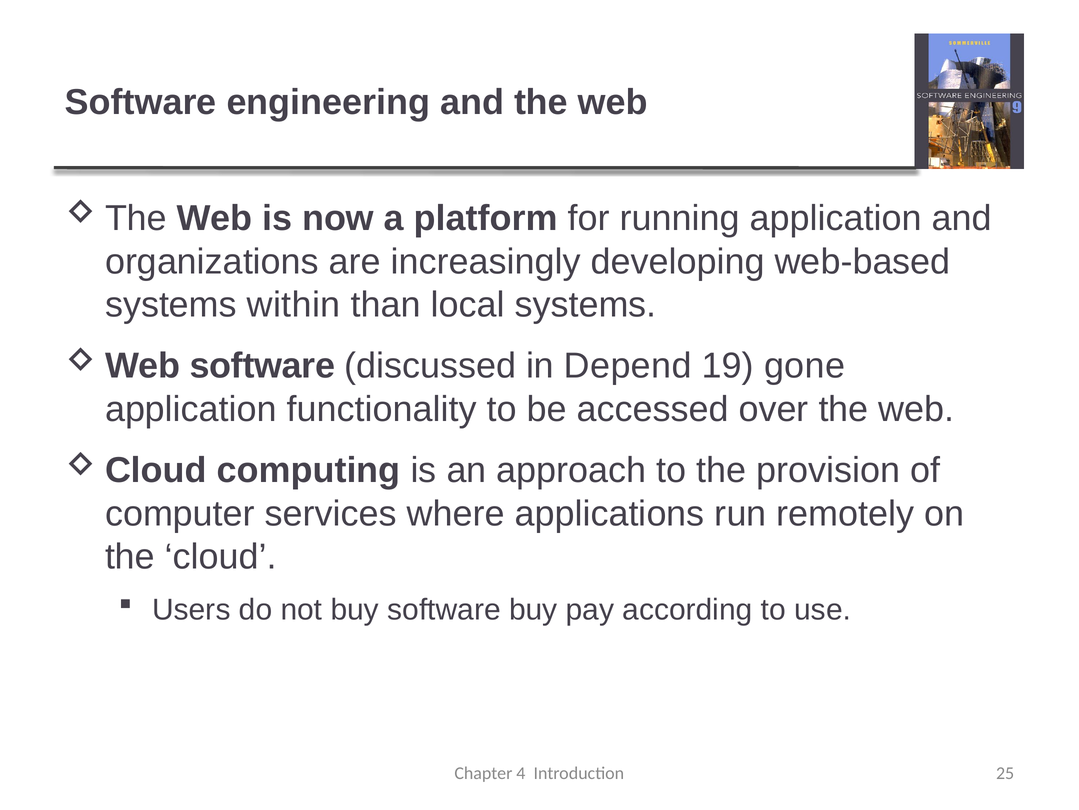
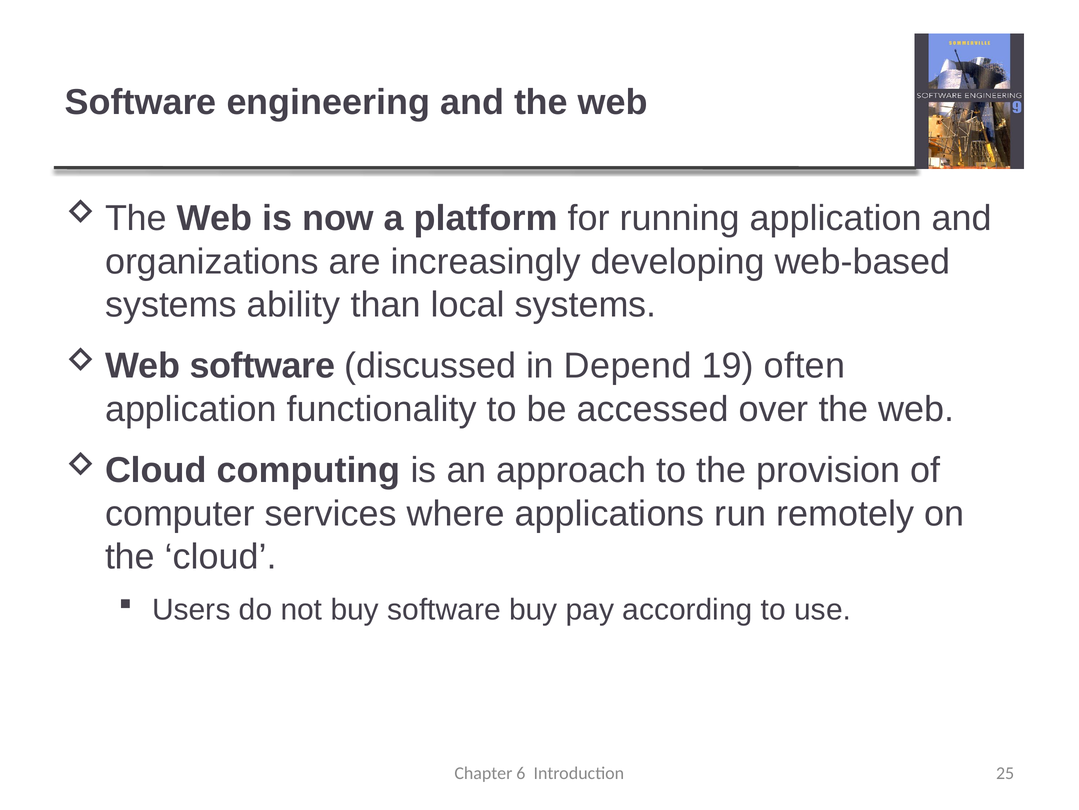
within: within -> ability
gone: gone -> often
4: 4 -> 6
